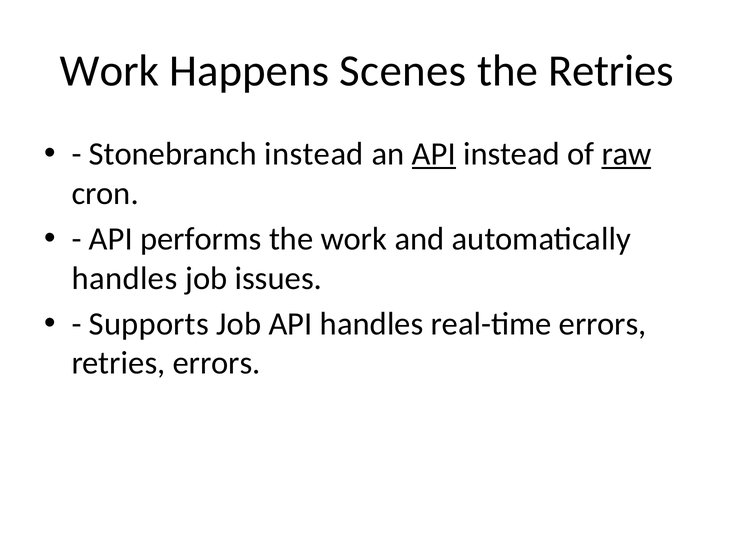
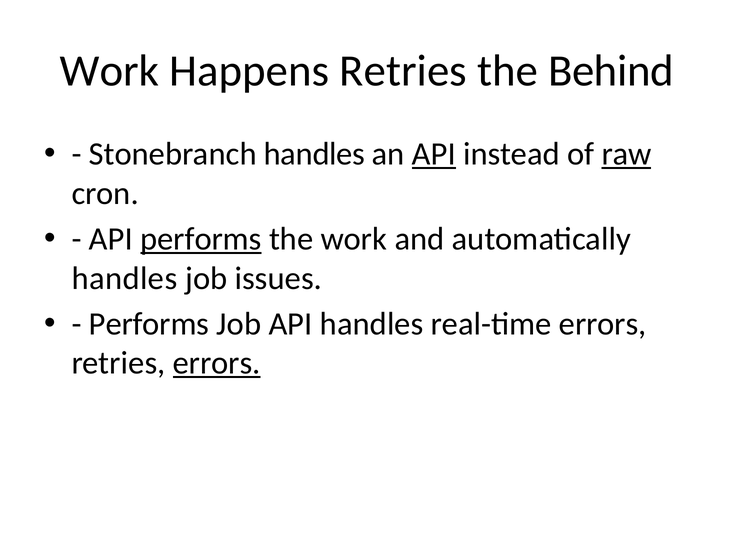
Happens Scenes: Scenes -> Retries
the Retries: Retries -> Behind
Stonebranch instead: instead -> handles
performs at (201, 239) underline: none -> present
Supports at (149, 324): Supports -> Performs
errors at (217, 363) underline: none -> present
